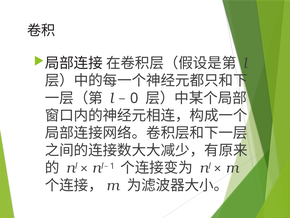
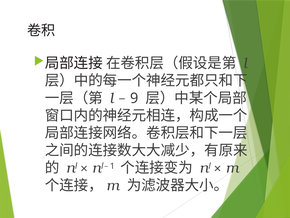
0: 0 -> 9
